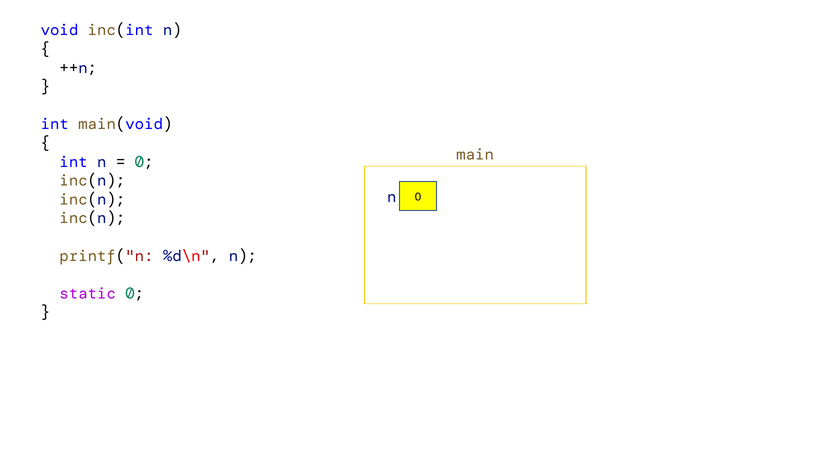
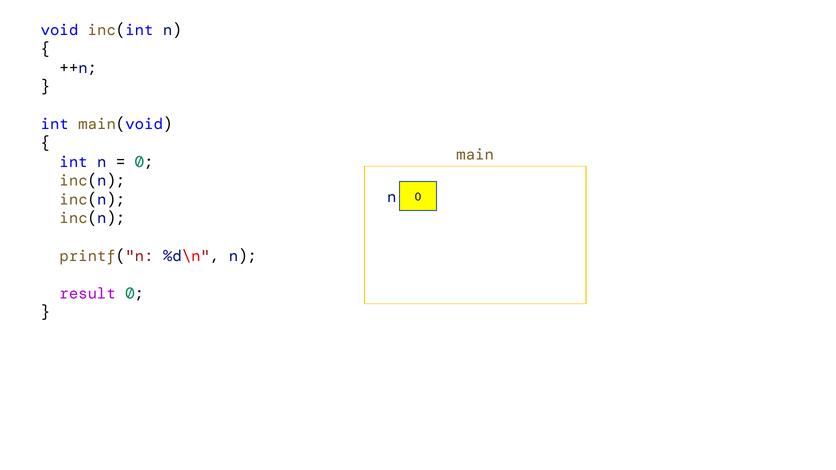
static: static -> result
